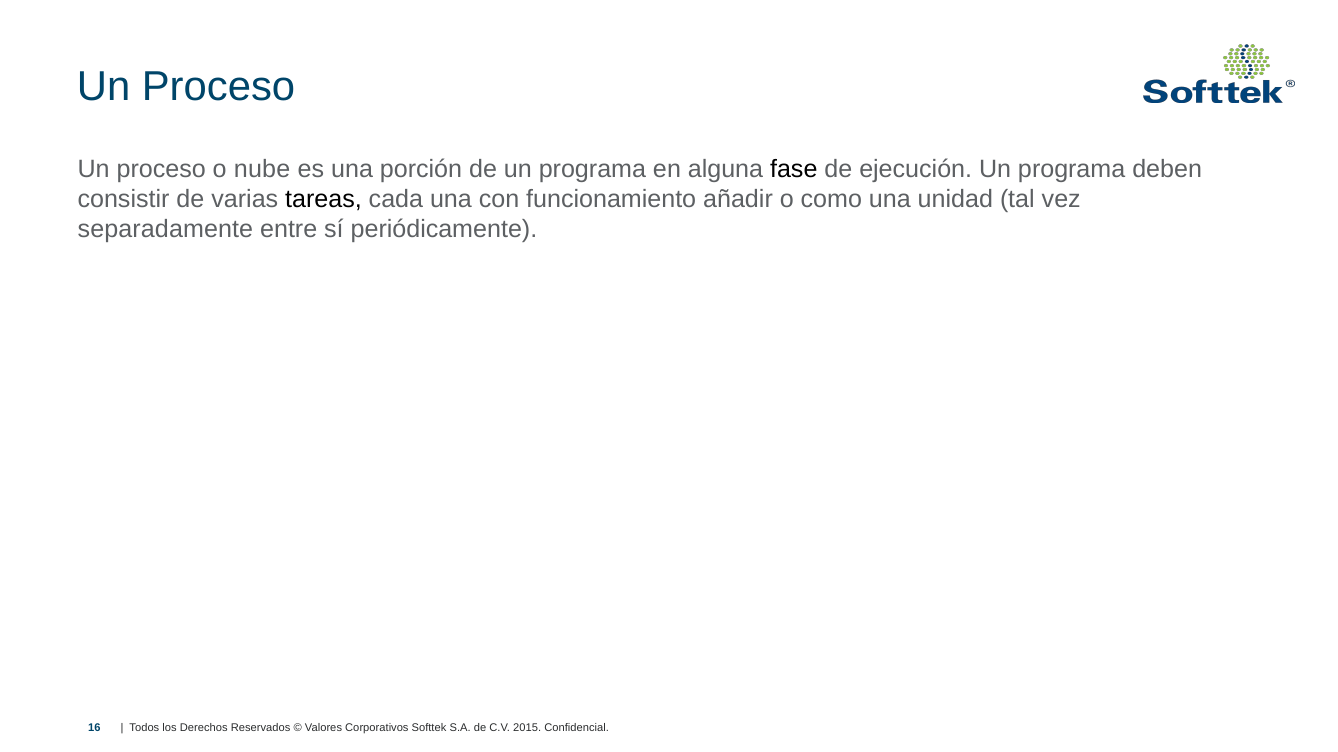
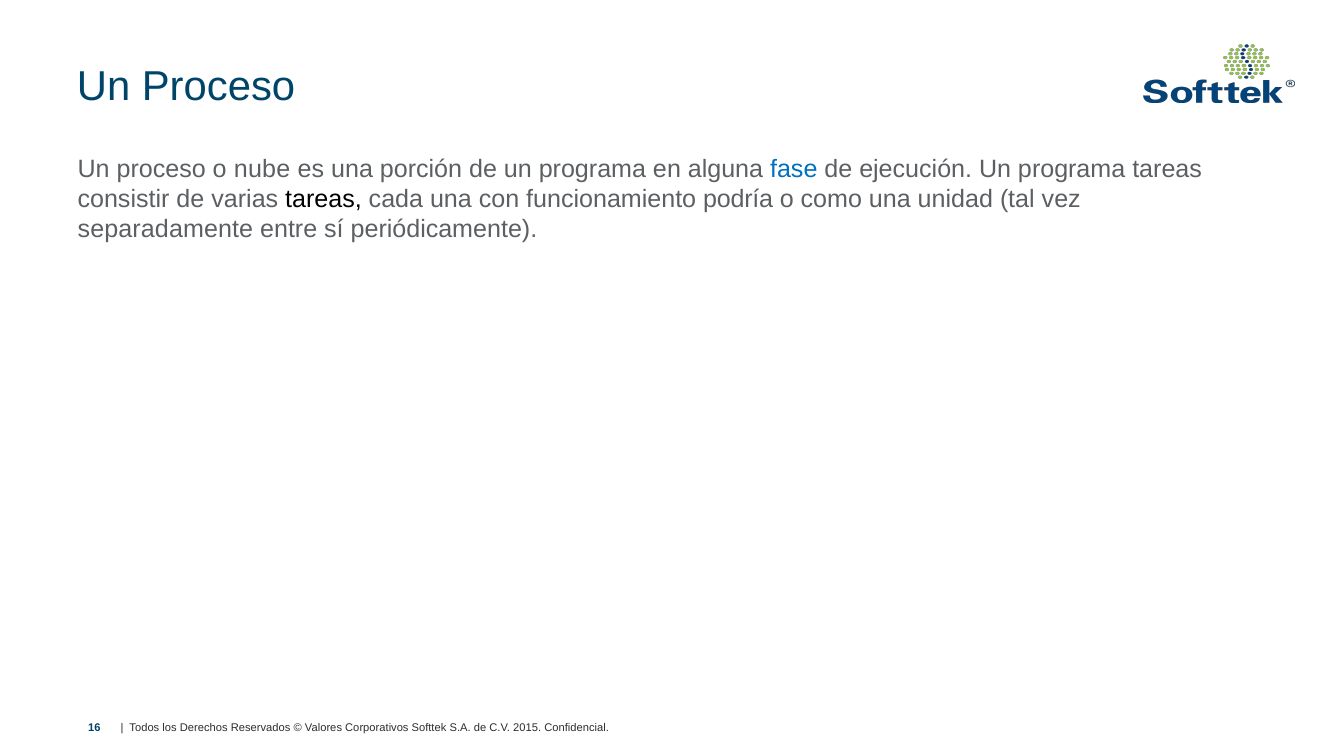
fase colour: black -> blue
programa deben: deben -> tareas
añadir: añadir -> podría
